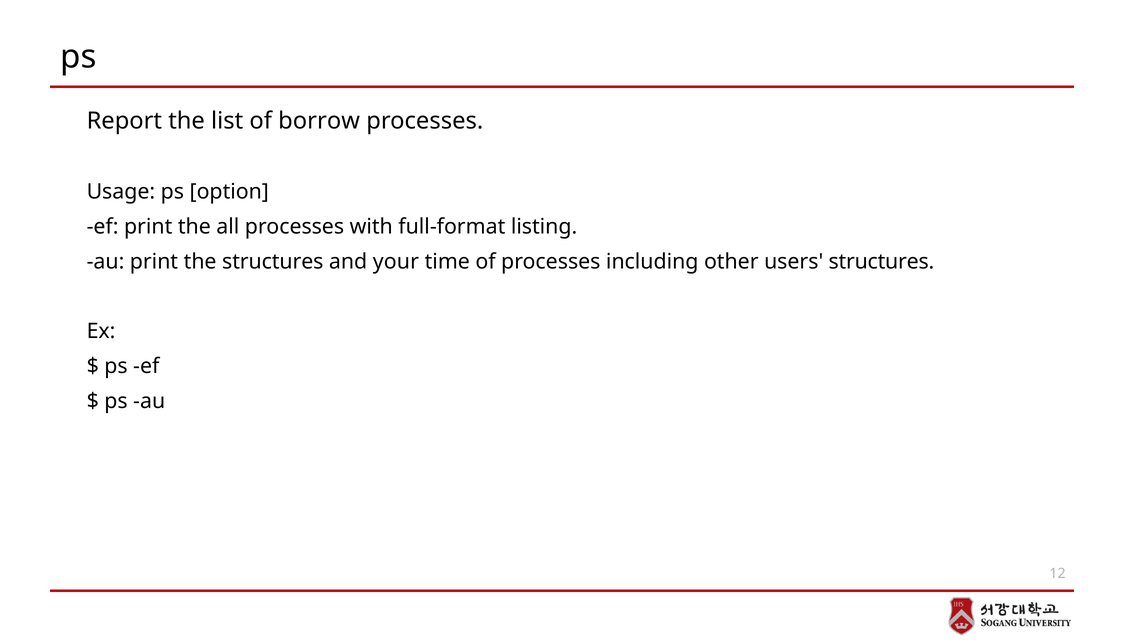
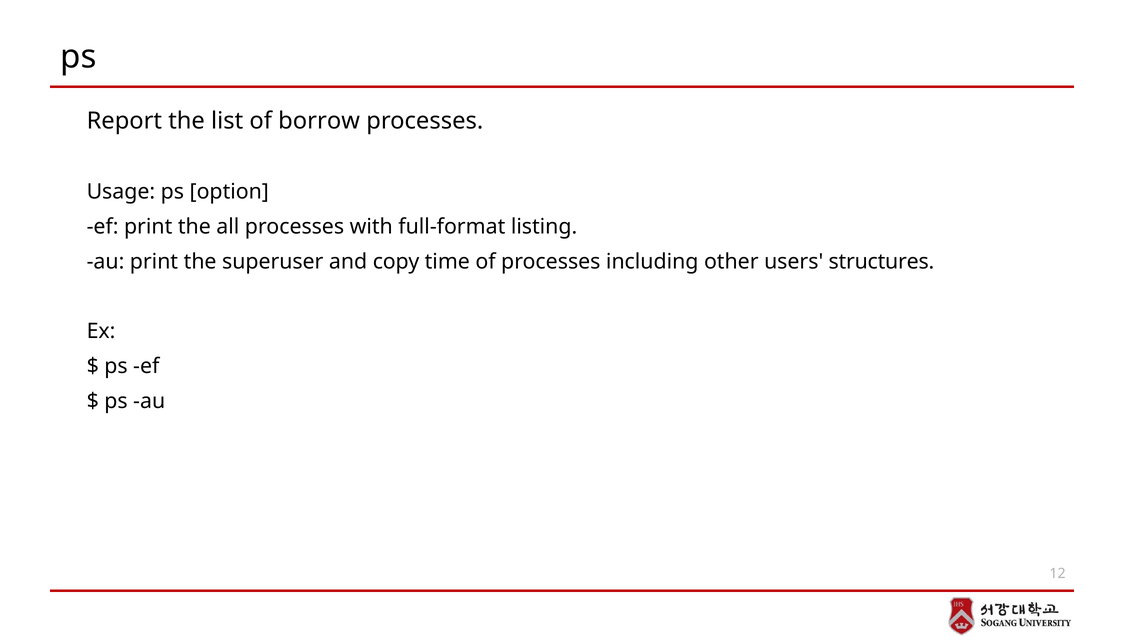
the structures: structures -> superuser
your: your -> copy
